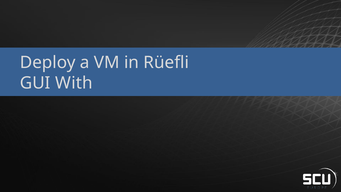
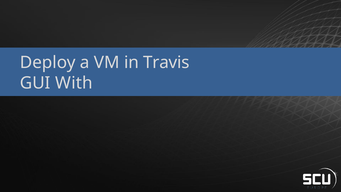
Rüefli: Rüefli -> Travis
